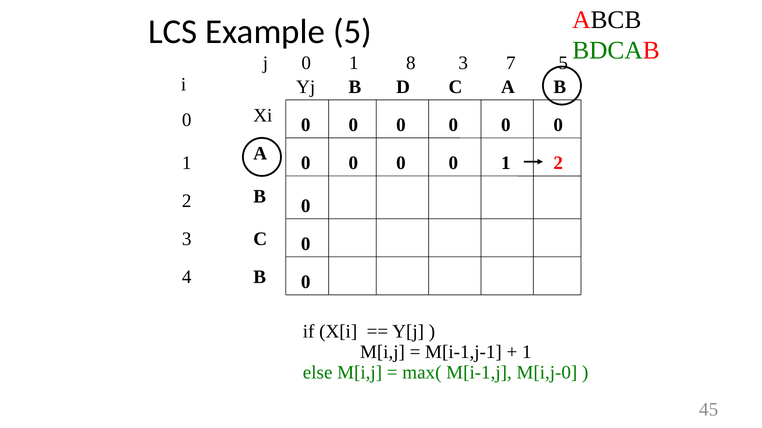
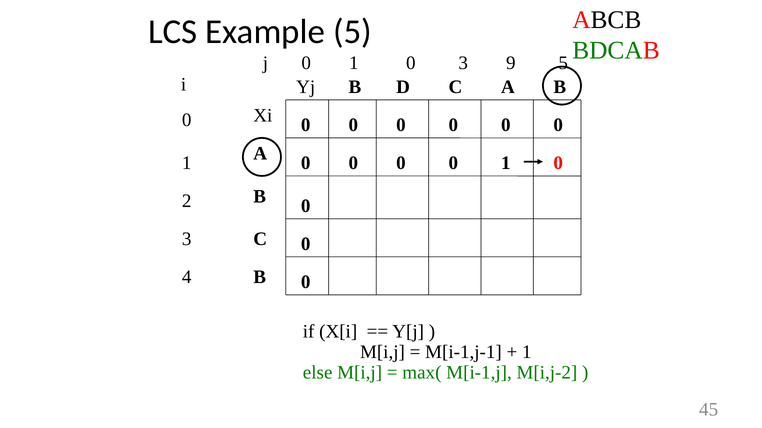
j 0 1 8: 8 -> 0
7: 7 -> 9
2 at (558, 163): 2 -> 0
M[i,j-0: M[i,j-0 -> M[i,j-2
